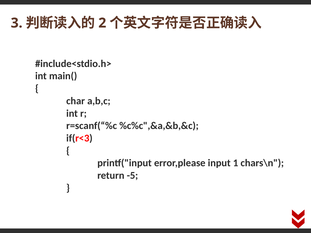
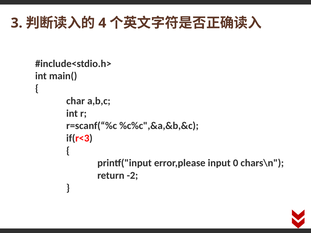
2: 2 -> 4
1: 1 -> 0
-5: -5 -> -2
